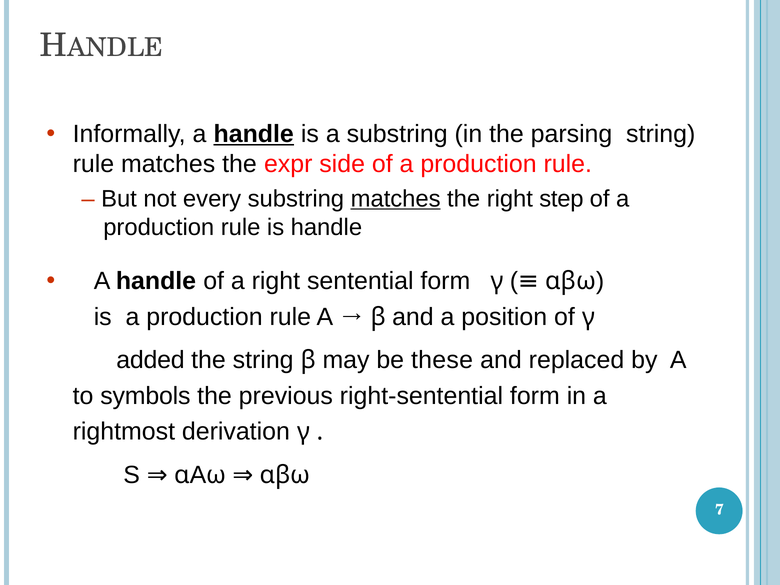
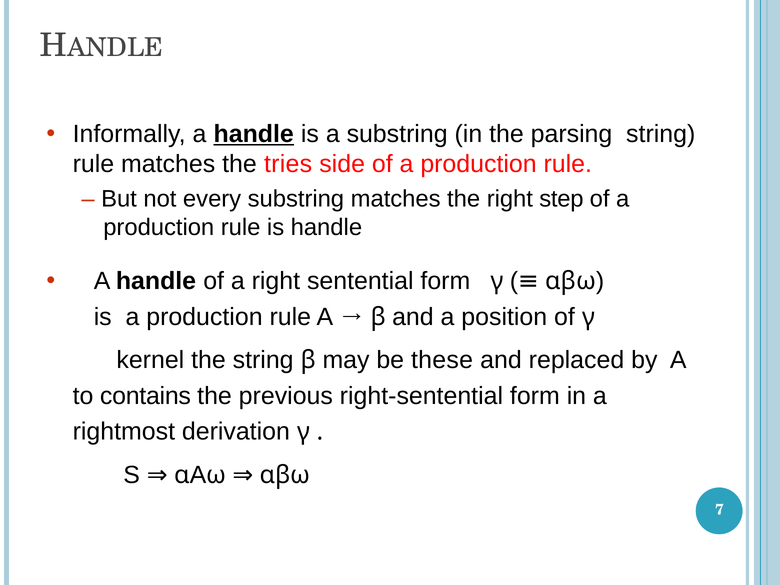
expr: expr -> tries
matches at (396, 199) underline: present -> none
added: added -> kernel
symbols: symbols -> contains
